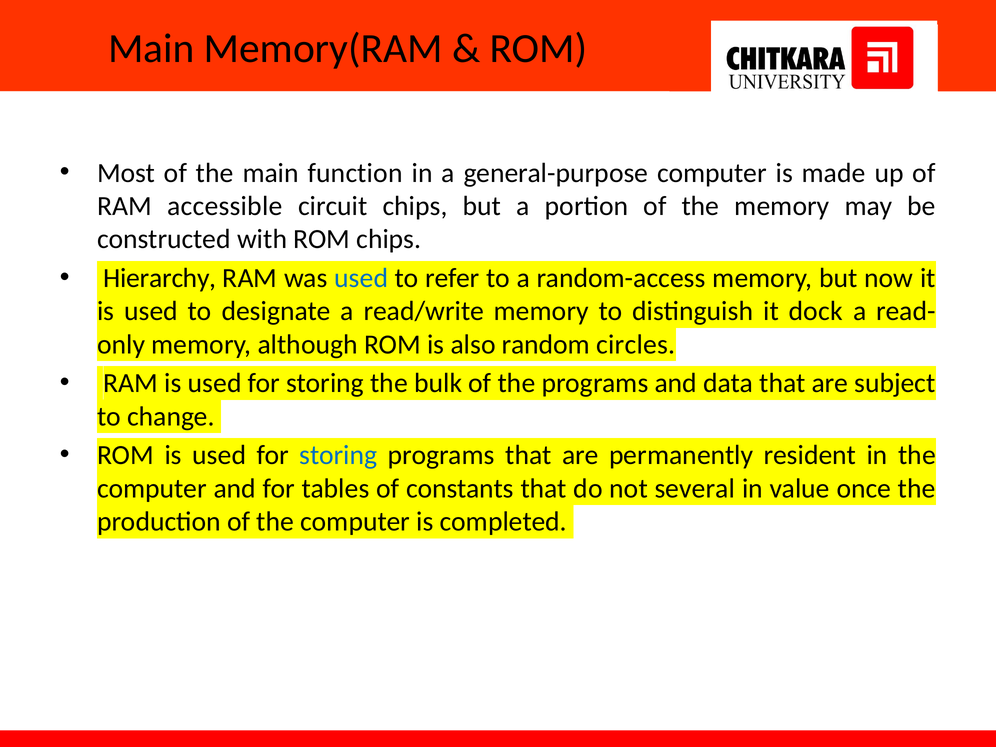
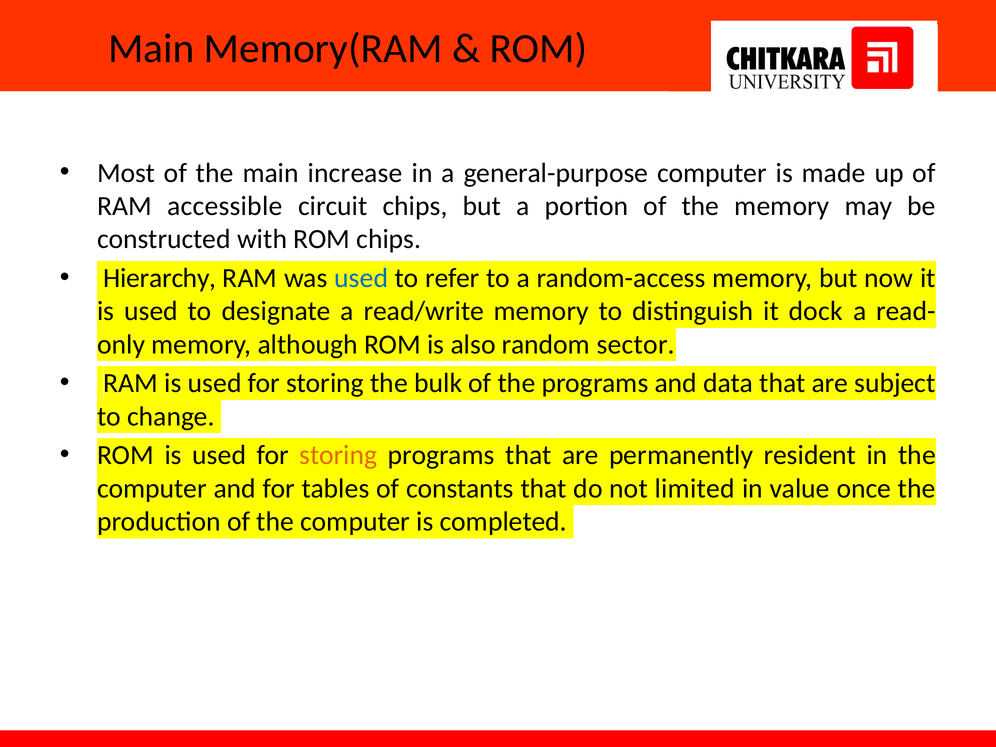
function: function -> increase
circles: circles -> sector
storing at (338, 455) colour: blue -> orange
several: several -> limited
